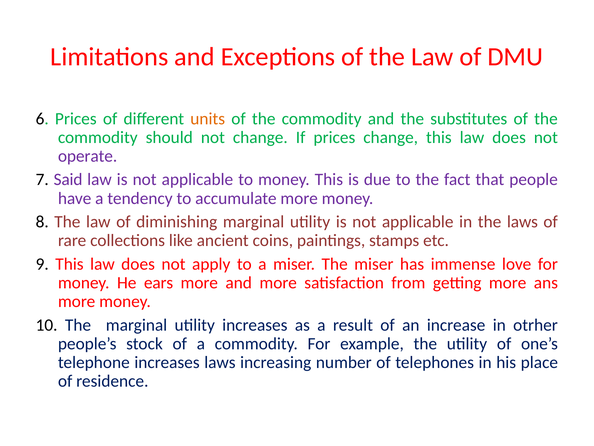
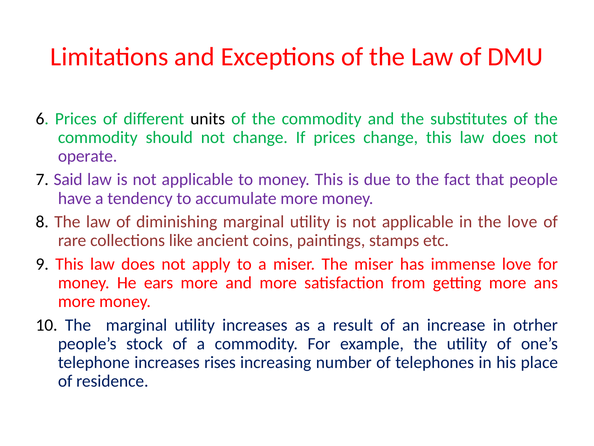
units colour: orange -> black
the laws: laws -> love
increases laws: laws -> rises
